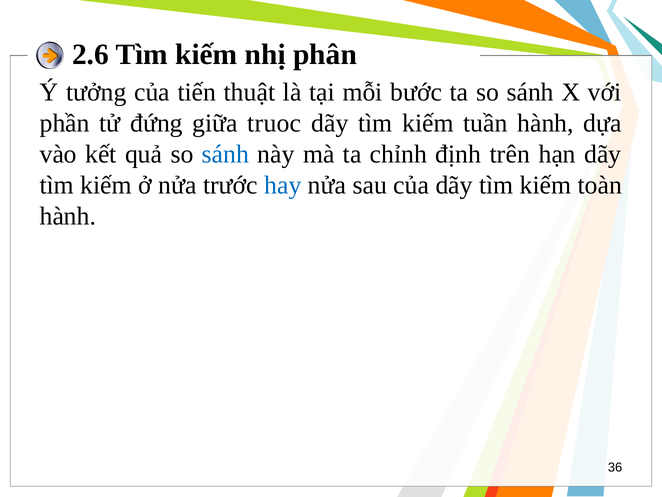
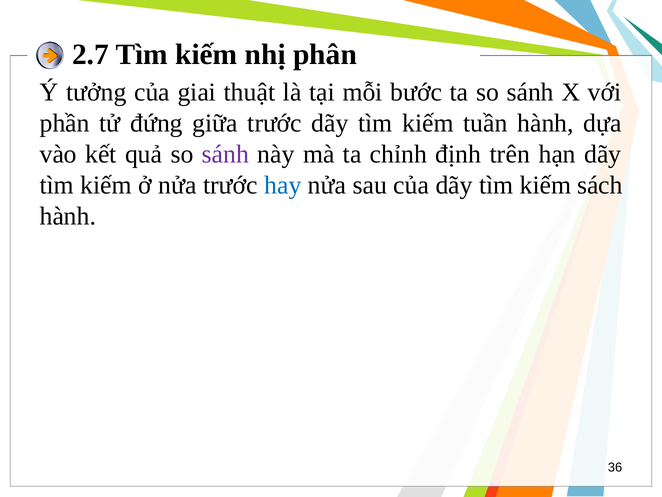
2.6: 2.6 -> 2.7
tiến: tiến -> giai
giữa truoc: truoc -> trước
sánh at (226, 154) colour: blue -> purple
toàn: toàn -> sách
